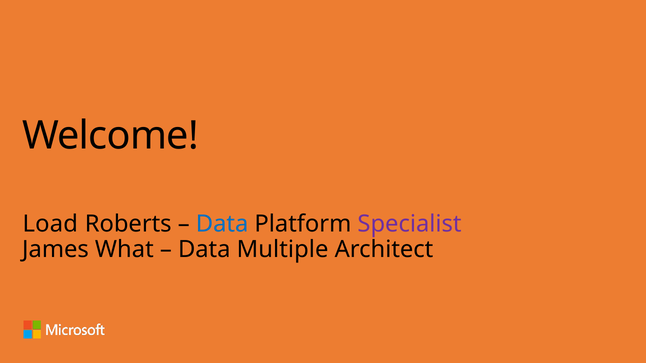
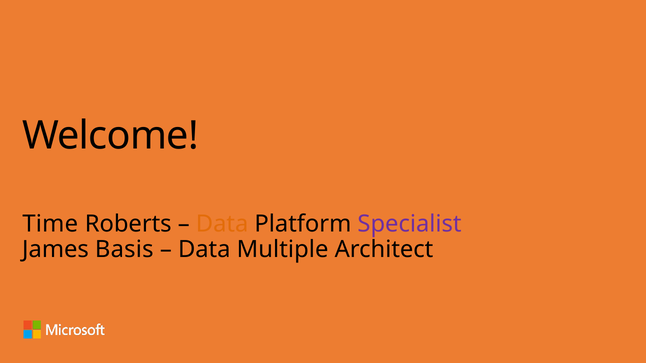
Load: Load -> Time
Data at (222, 224) colour: blue -> orange
What: What -> Basis
